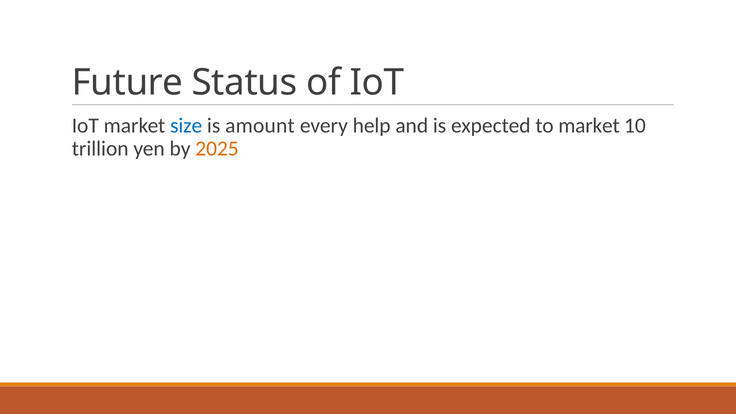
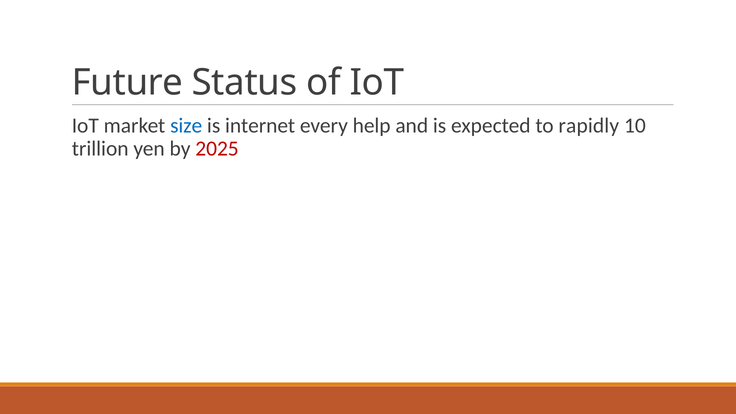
amount: amount -> internet
to market: market -> rapidly
2025 colour: orange -> red
